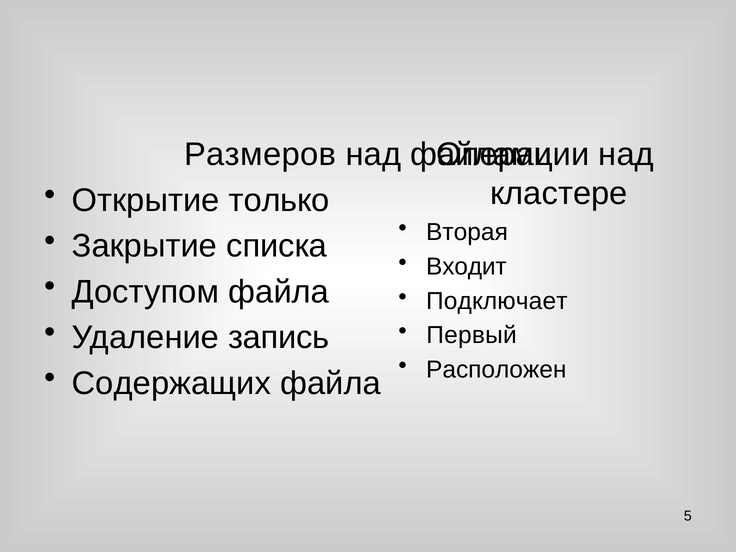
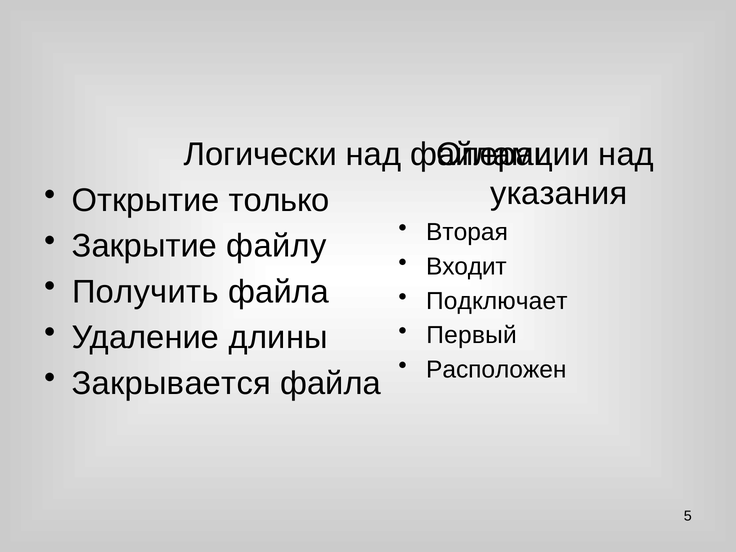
Размеров: Размеров -> Логически
кластере: кластере -> указания
списка: списка -> файлу
Доступом: Доступом -> Получить
запись: запись -> длины
Содержащих: Содержащих -> Закрывается
